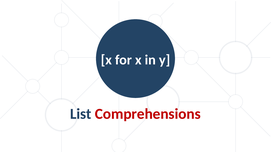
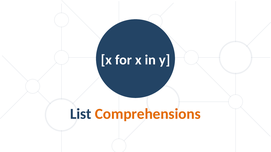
Comprehensions colour: red -> orange
